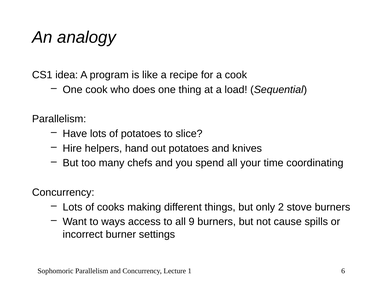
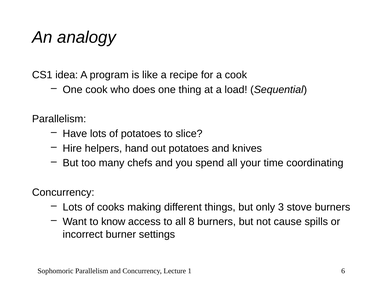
2: 2 -> 3
ways: ways -> know
9: 9 -> 8
